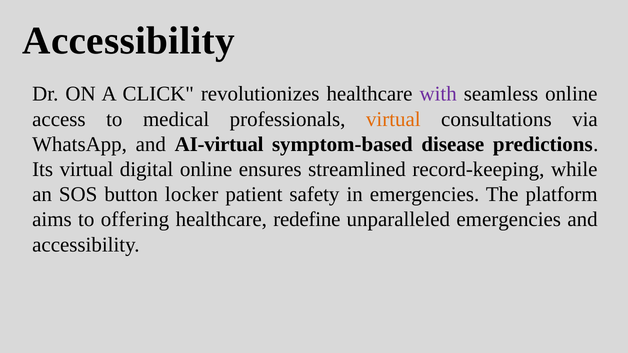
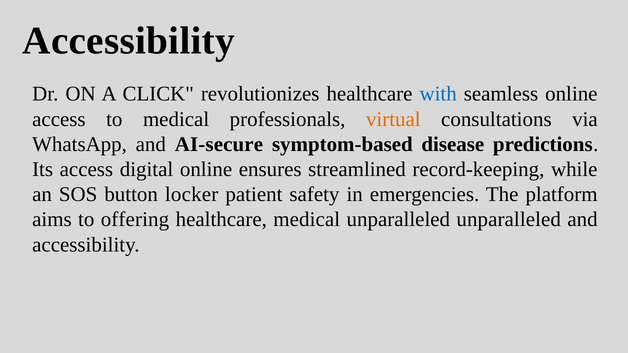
with colour: purple -> blue
AI-virtual: AI-virtual -> AI-secure
Its virtual: virtual -> access
healthcare redefine: redefine -> medical
unparalleled emergencies: emergencies -> unparalleled
